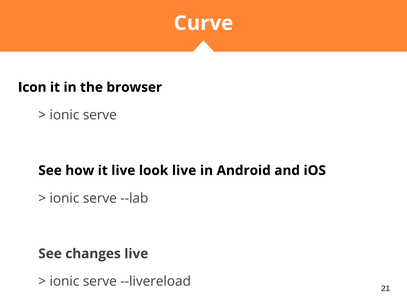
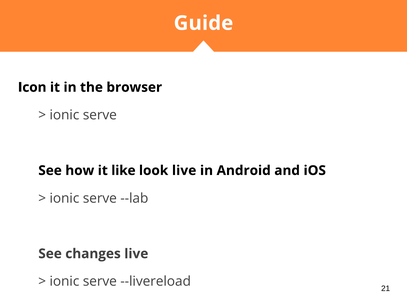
Curve: Curve -> Guide
it live: live -> like
